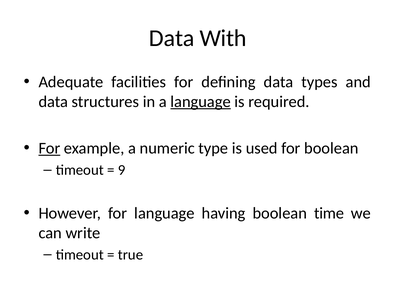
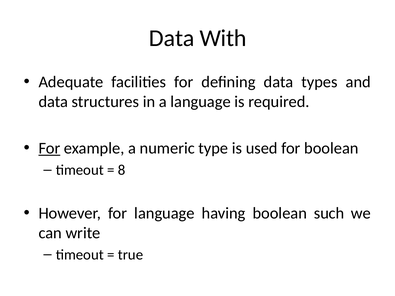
language at (201, 102) underline: present -> none
9: 9 -> 8
time: time -> such
